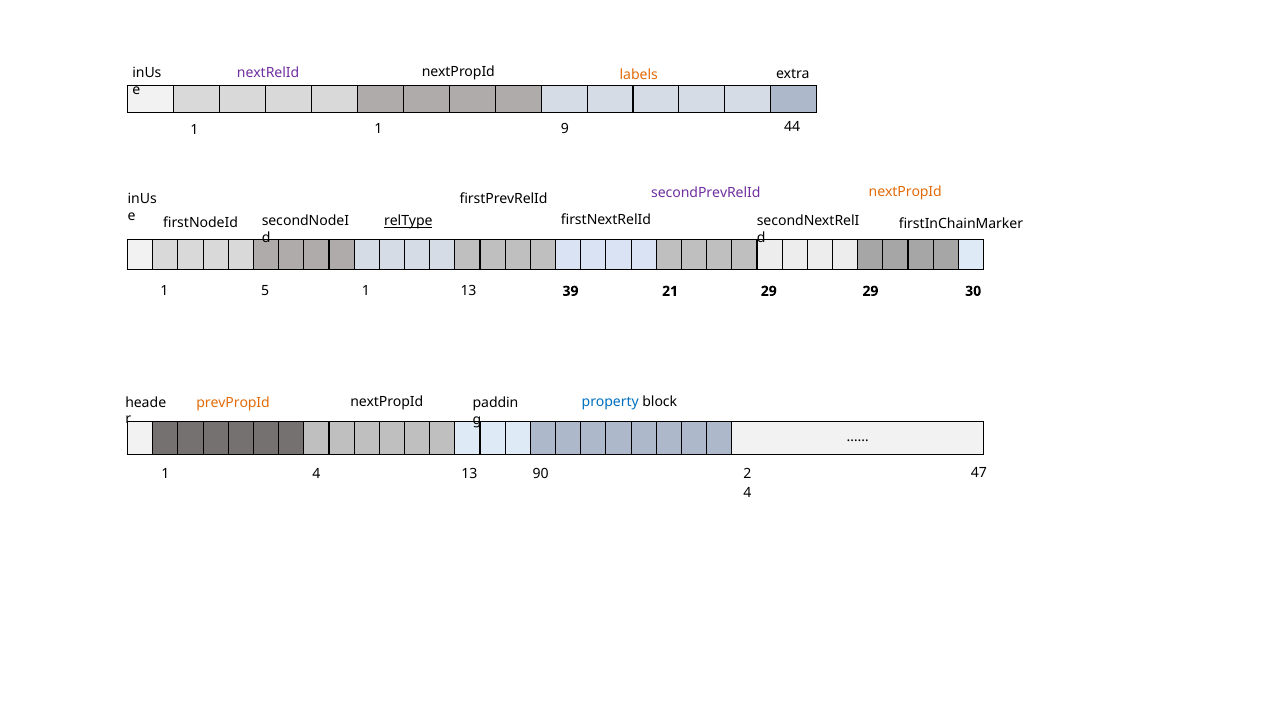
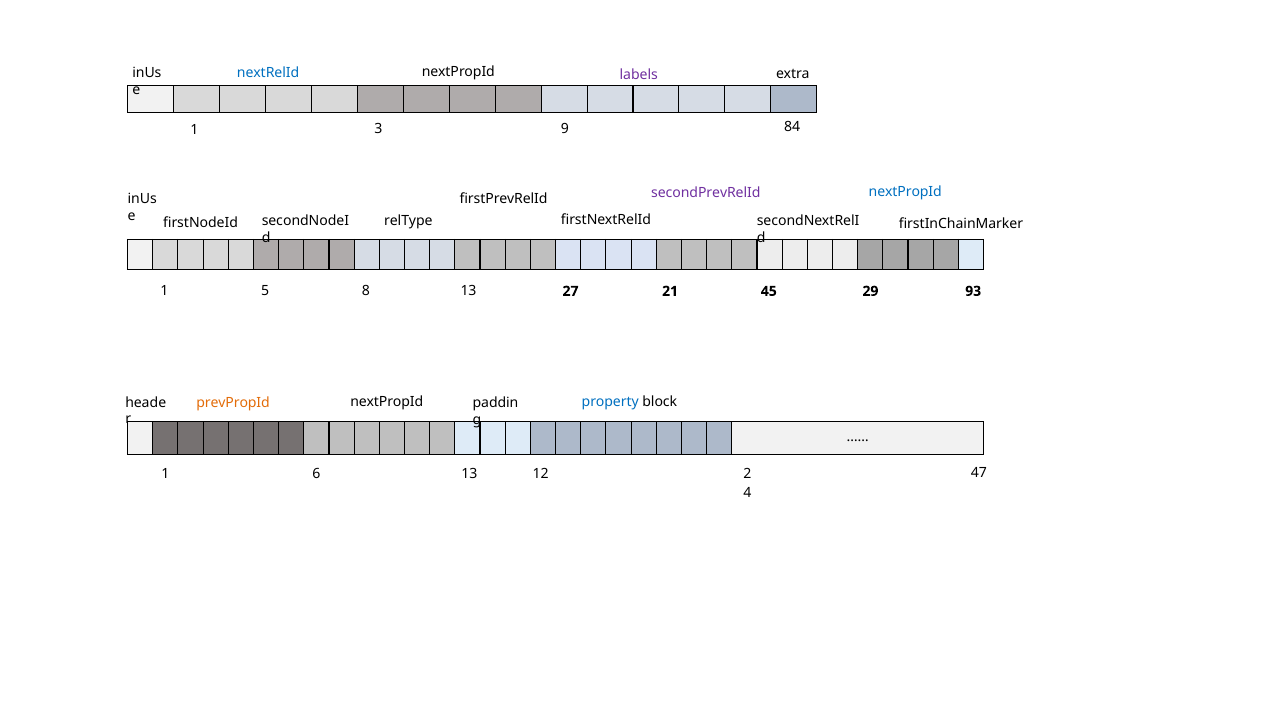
nextRelId colour: purple -> blue
labels colour: orange -> purple
1 1: 1 -> 3
44: 44 -> 84
nextPropId at (905, 192) colour: orange -> blue
relType underline: present -> none
5 1: 1 -> 8
39: 39 -> 27
21 29: 29 -> 45
30: 30 -> 93
1 4: 4 -> 6
90: 90 -> 12
